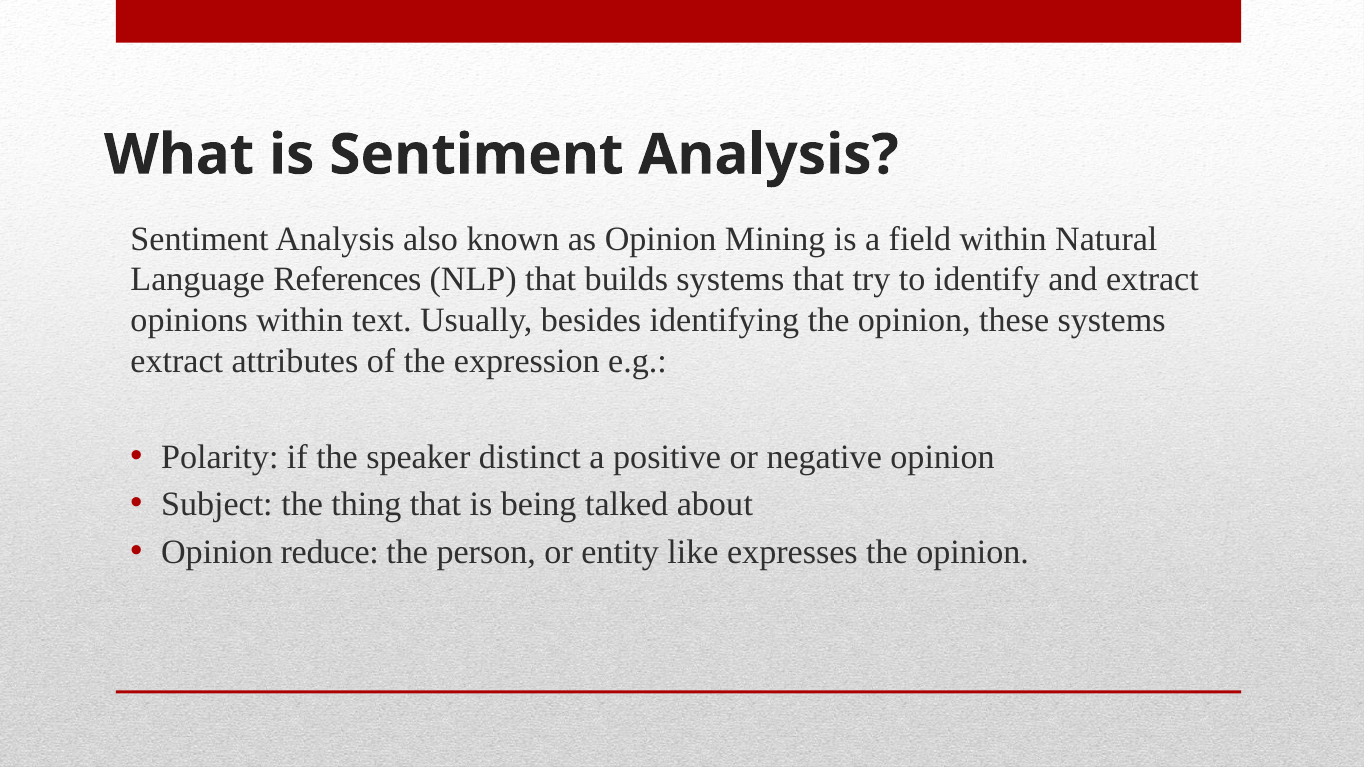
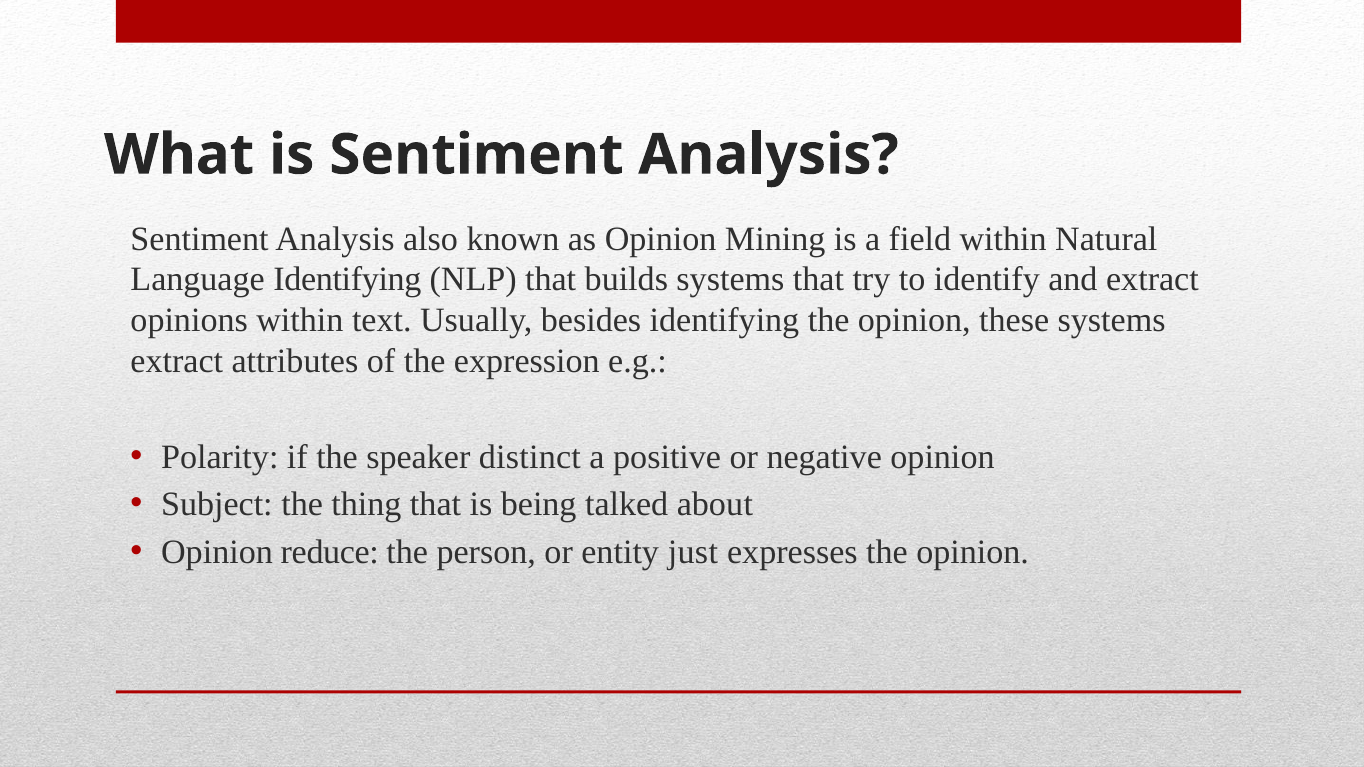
Language References: References -> Identifying
like: like -> just
